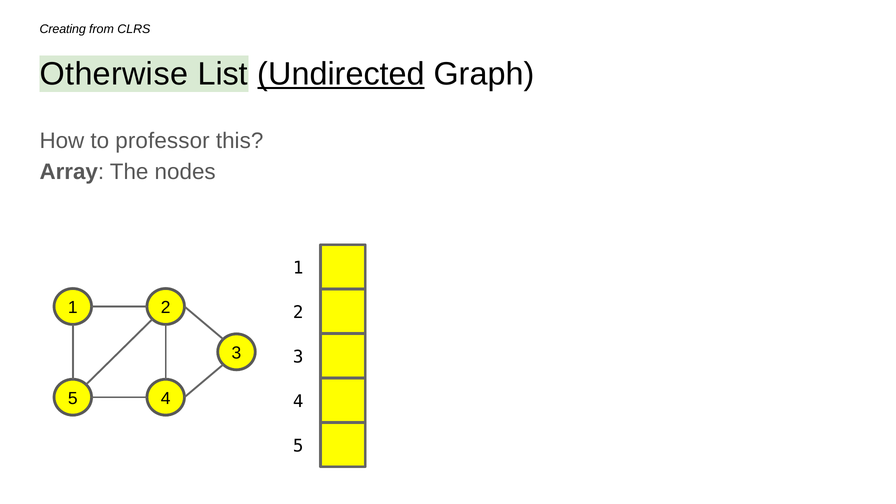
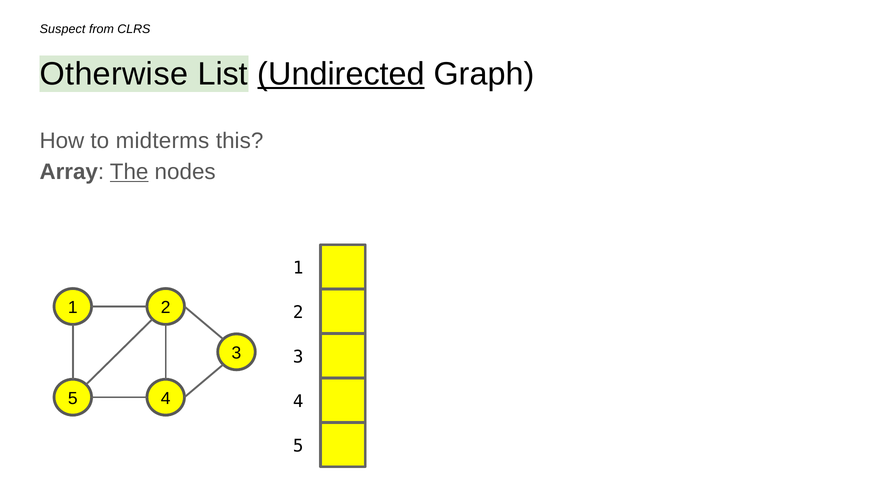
Creating: Creating -> Suspect
professor: professor -> midterms
The underline: none -> present
